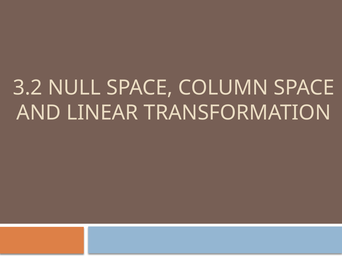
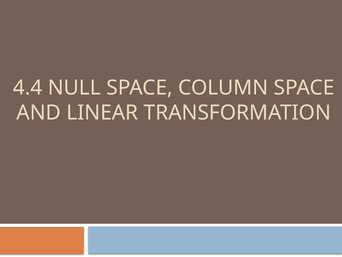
3.2: 3.2 -> 4.4
